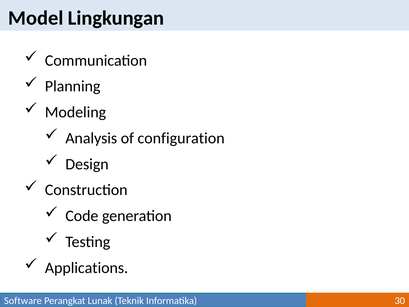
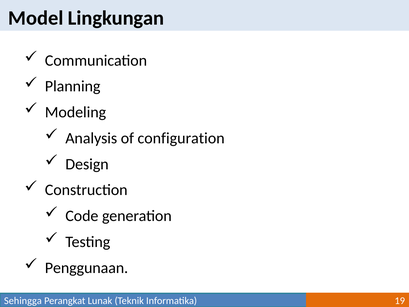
Applications: Applications -> Penggunaan
Software: Software -> Sehingga
30: 30 -> 19
